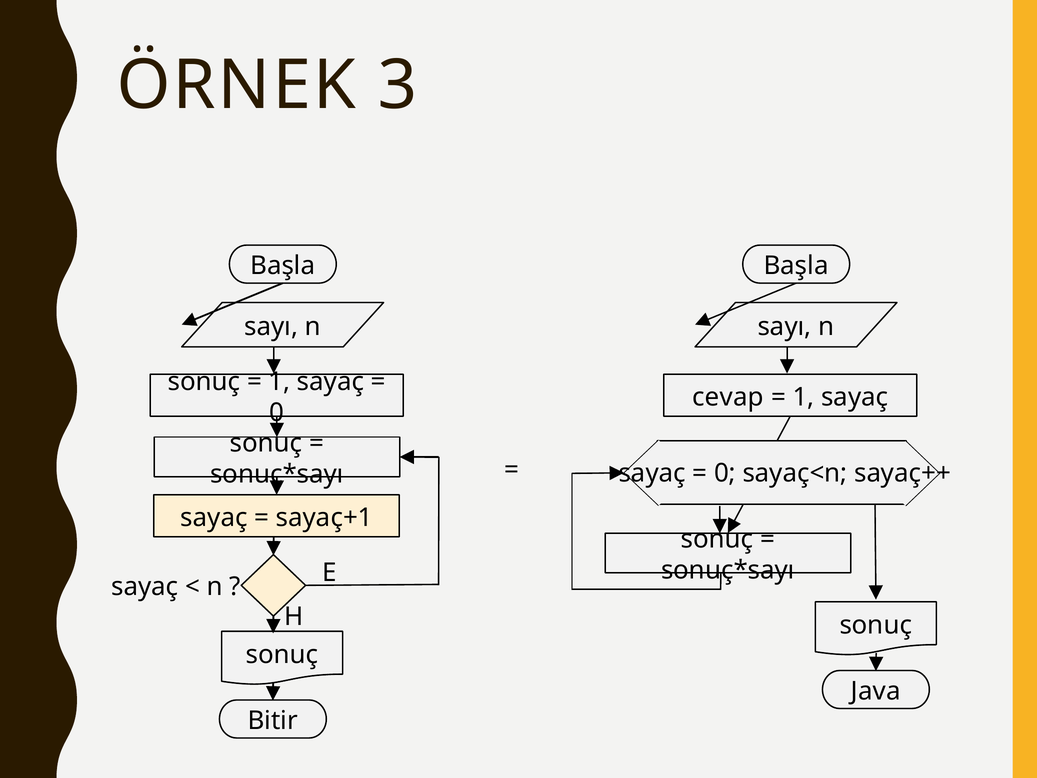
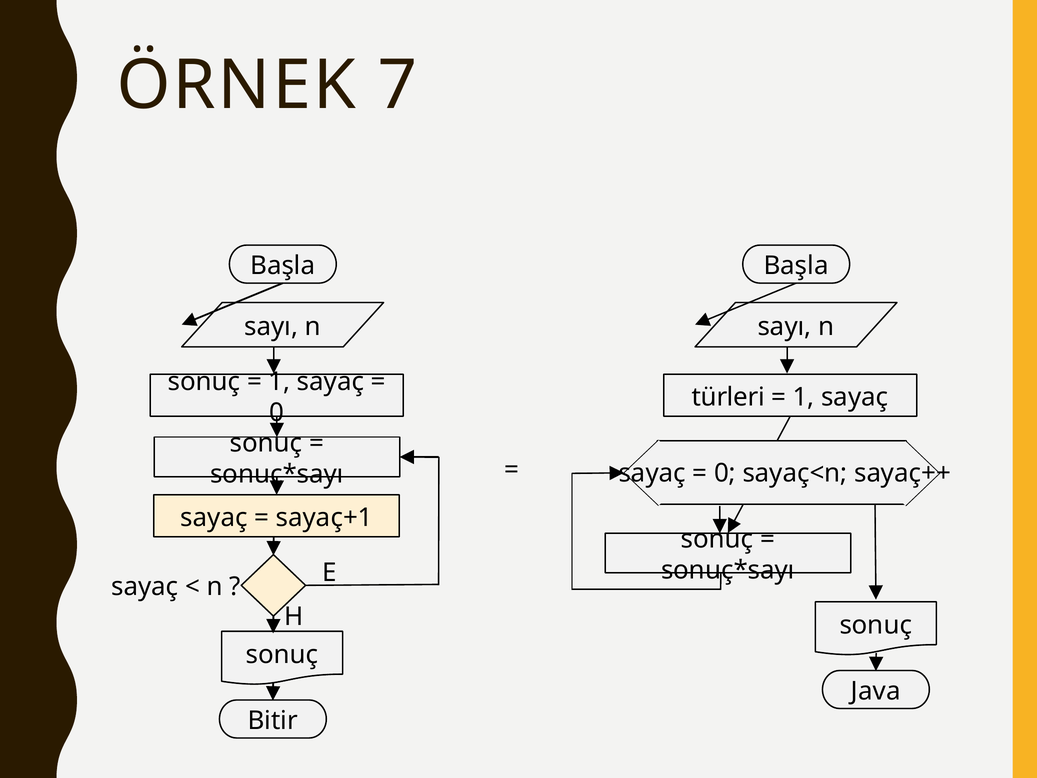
3: 3 -> 7
cevap: cevap -> türleri
